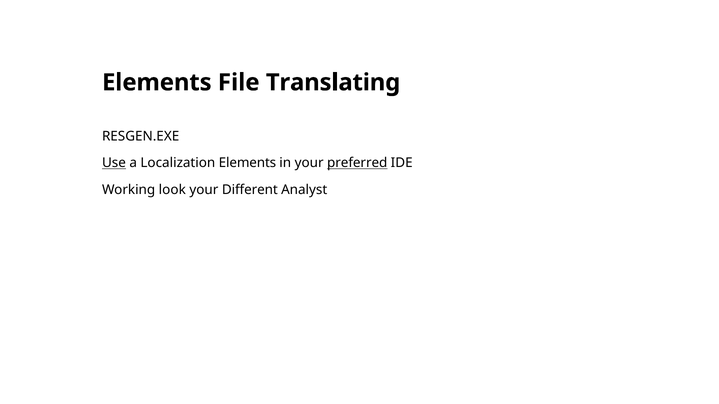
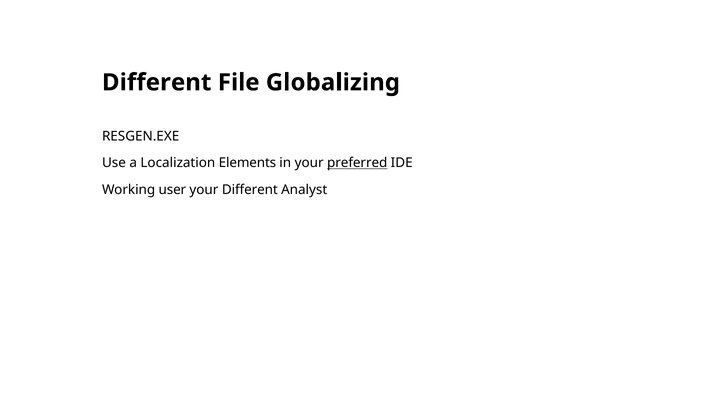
Elements at (157, 83): Elements -> Different
Translating: Translating -> Globalizing
Use underline: present -> none
look: look -> user
